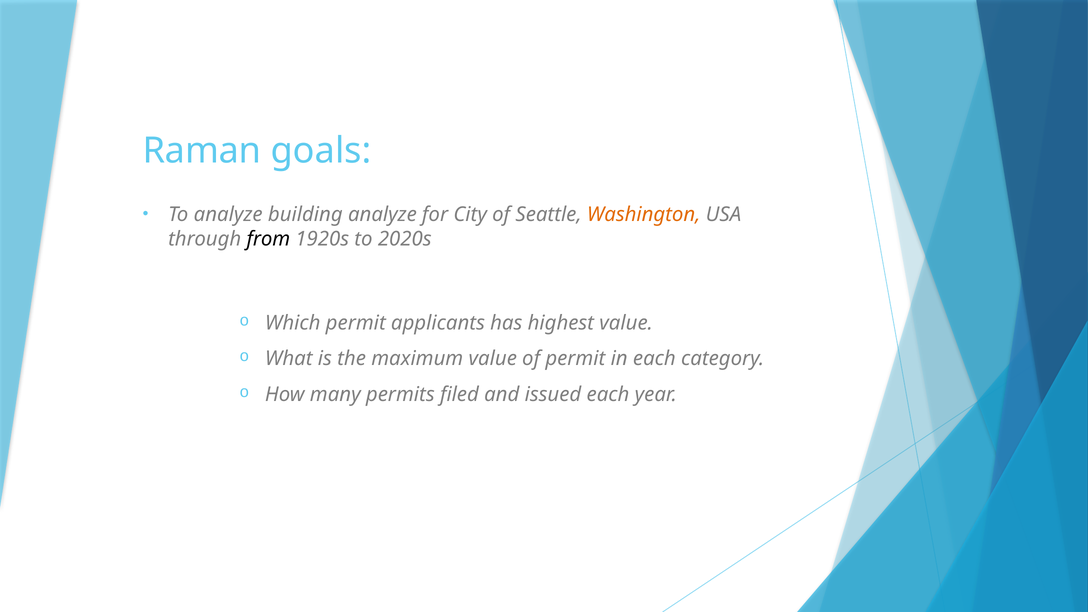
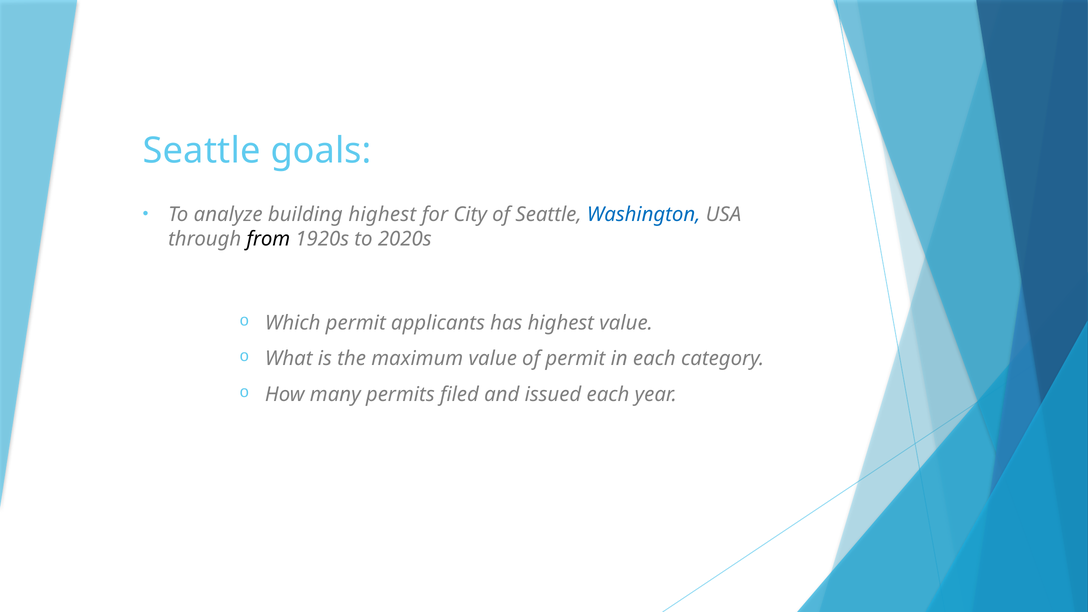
Raman at (202, 151): Raman -> Seattle
building analyze: analyze -> highest
Washington colour: orange -> blue
